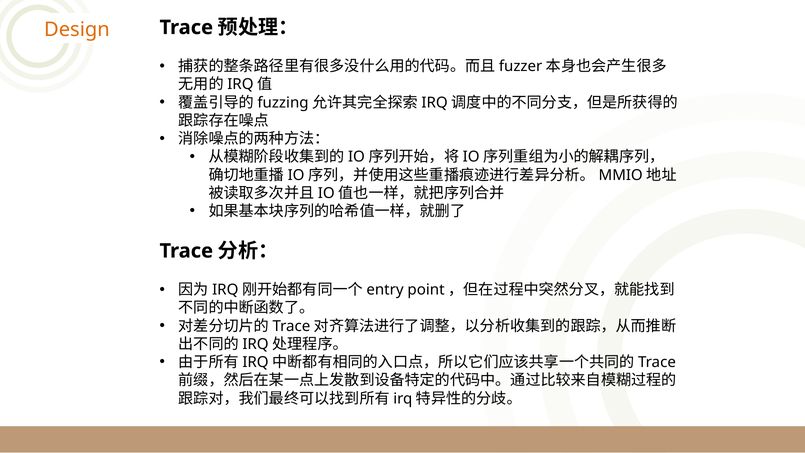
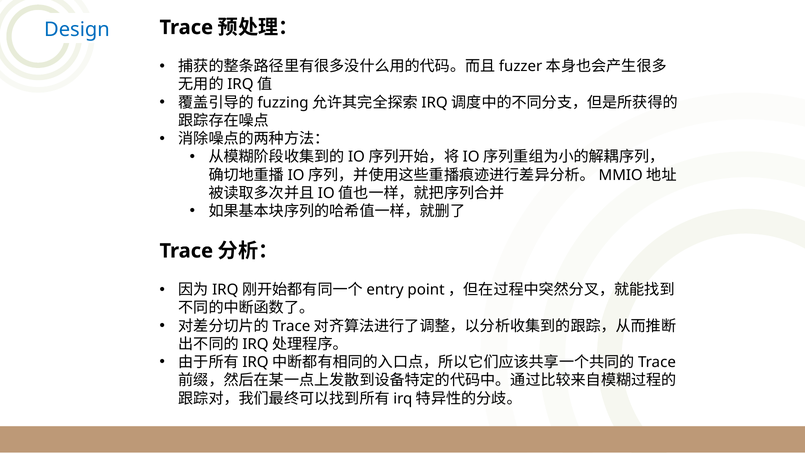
Design colour: orange -> blue
